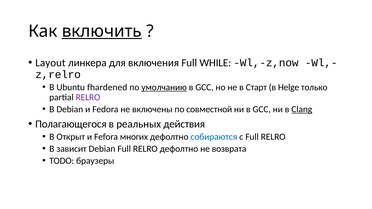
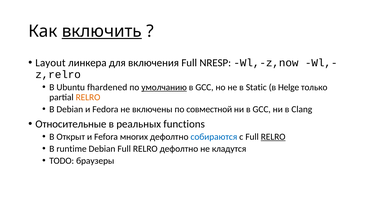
WHILE: WHILE -> NRESP
Старт: Старт -> Static
RELRO at (88, 97) colour: purple -> orange
Clang underline: present -> none
Полагающегося: Полагающегося -> Относительные
действия: действия -> functions
RELRO at (273, 137) underline: none -> present
зависит: зависит -> runtime
возврата: возврата -> кладутся
